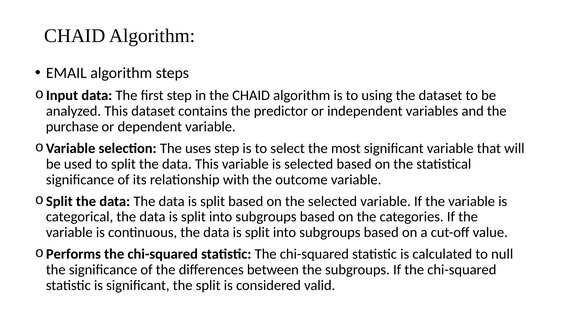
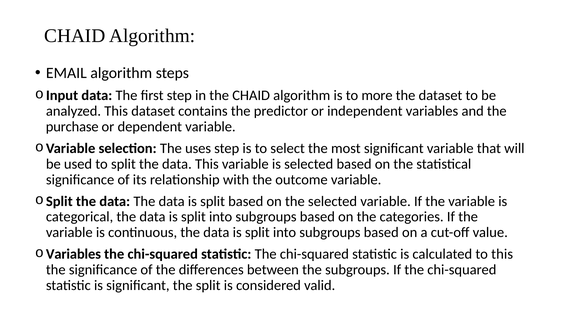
using: using -> more
Performs at (73, 254): Performs -> Variables
to null: null -> this
